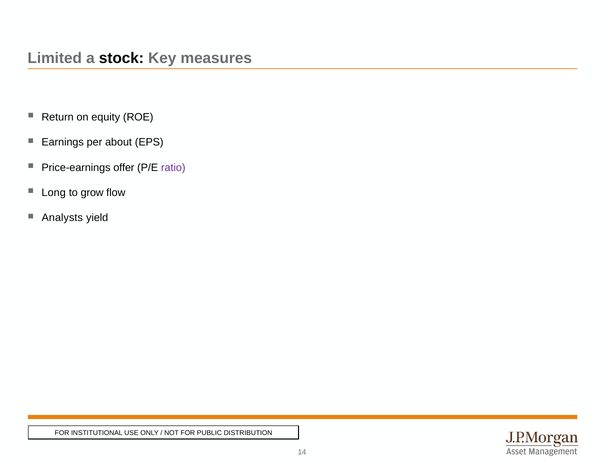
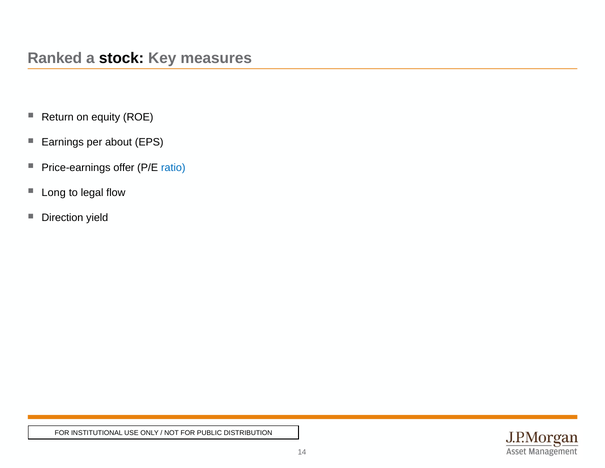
Limited: Limited -> Ranked
ratio colour: purple -> blue
grow: grow -> legal
Analysts: Analysts -> Direction
